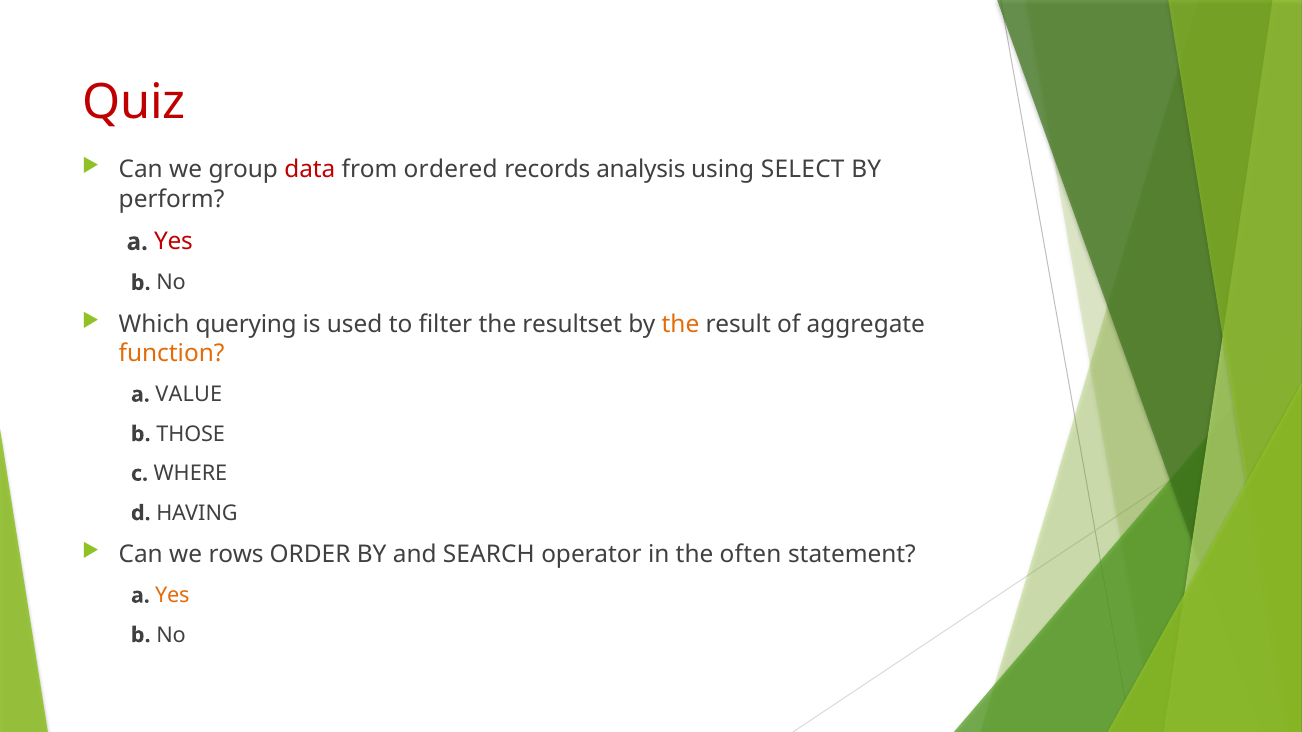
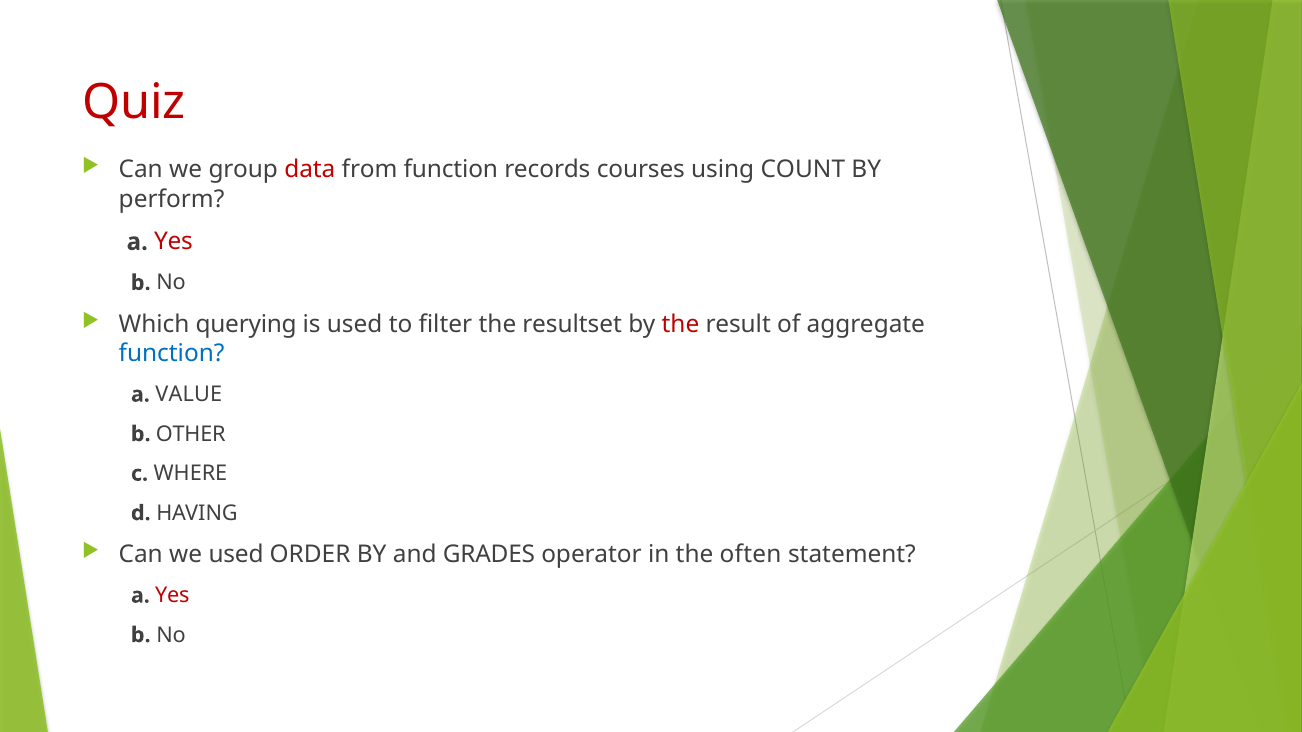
from ordered: ordered -> function
analysis: analysis -> courses
SELECT: SELECT -> COUNT
the at (680, 324) colour: orange -> red
function at (172, 354) colour: orange -> blue
THOSE: THOSE -> OTHER
we rows: rows -> used
SEARCH: SEARCH -> GRADES
Yes at (172, 596) colour: orange -> red
